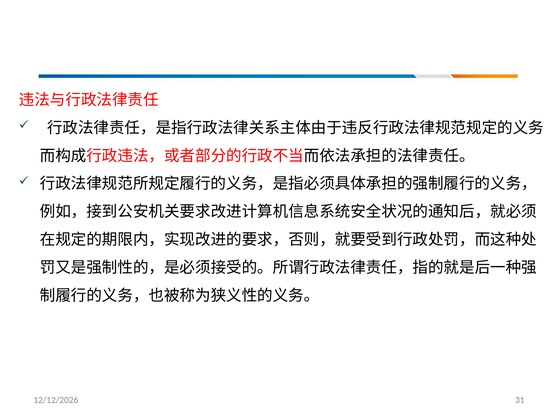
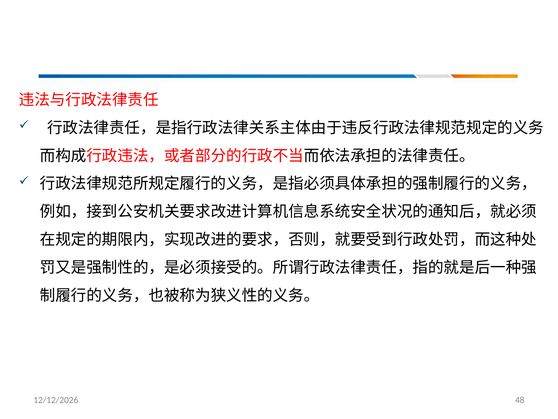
31: 31 -> 48
